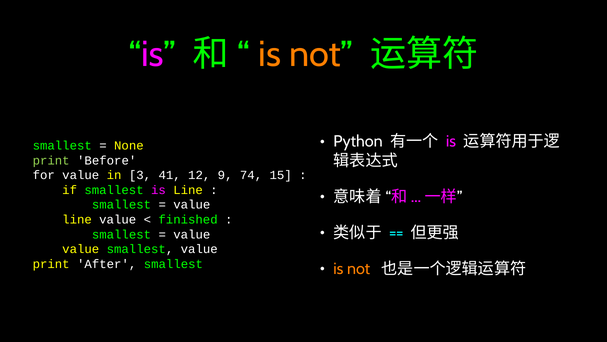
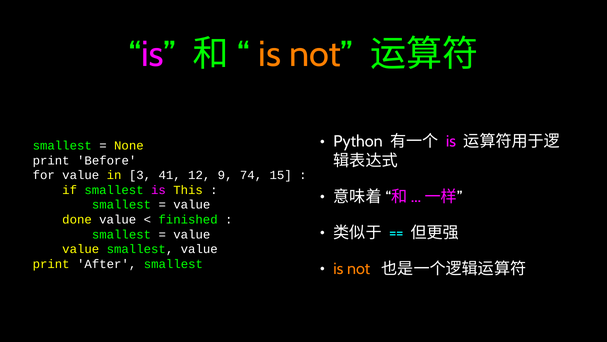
print at (51, 160) colour: light green -> white
is Line: Line -> This
line at (77, 219): line -> done
